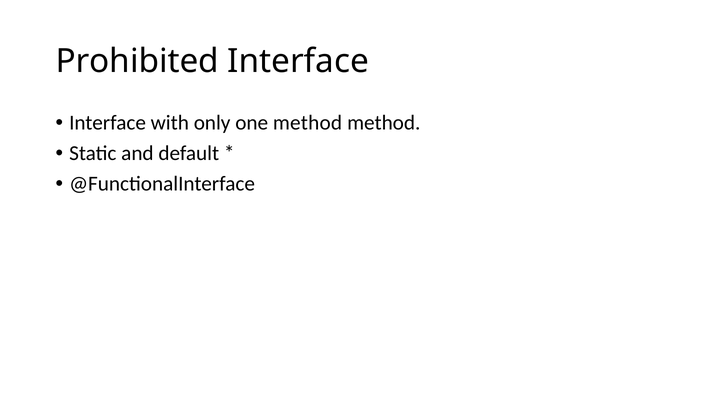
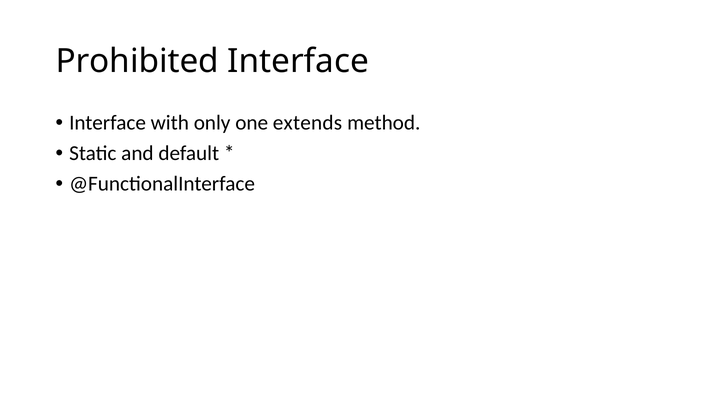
one method: method -> extends
